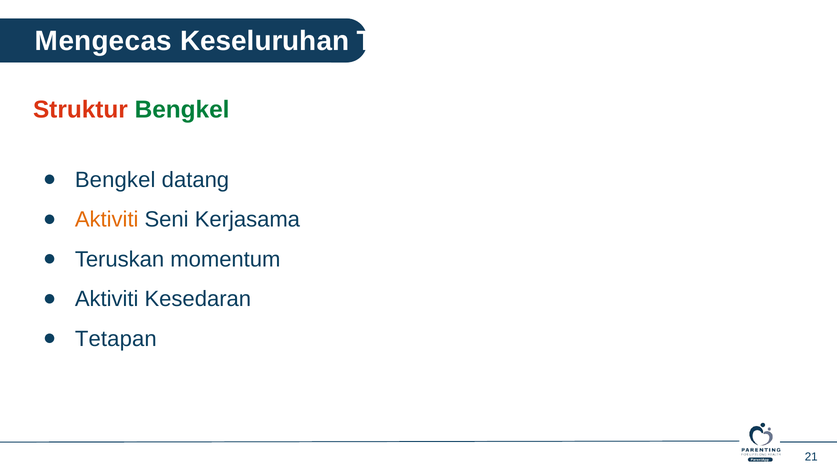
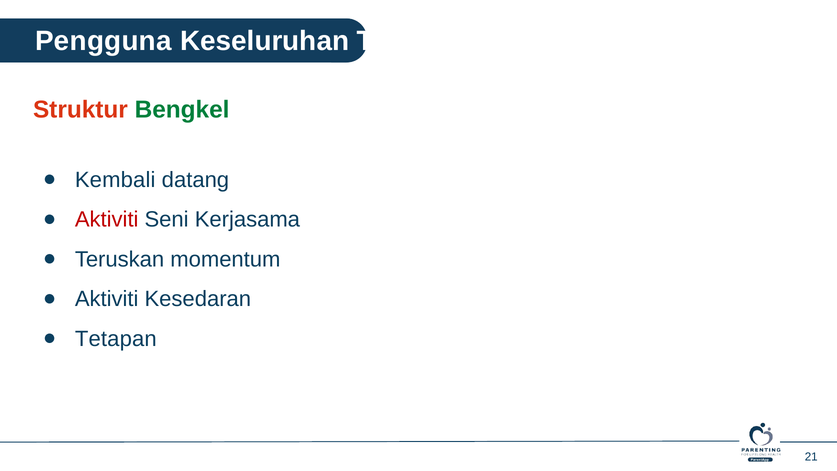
Mengecas: Mengecas -> Pengguna
Bengkel at (115, 180): Bengkel -> Kembali
Aktiviti at (107, 219) colour: orange -> red
